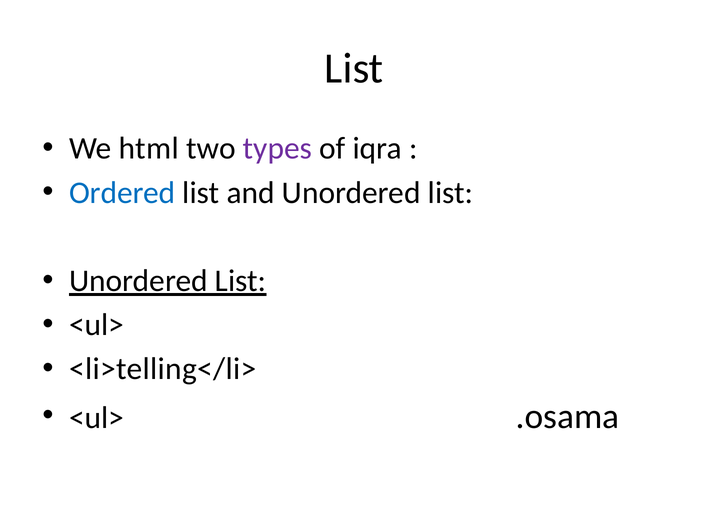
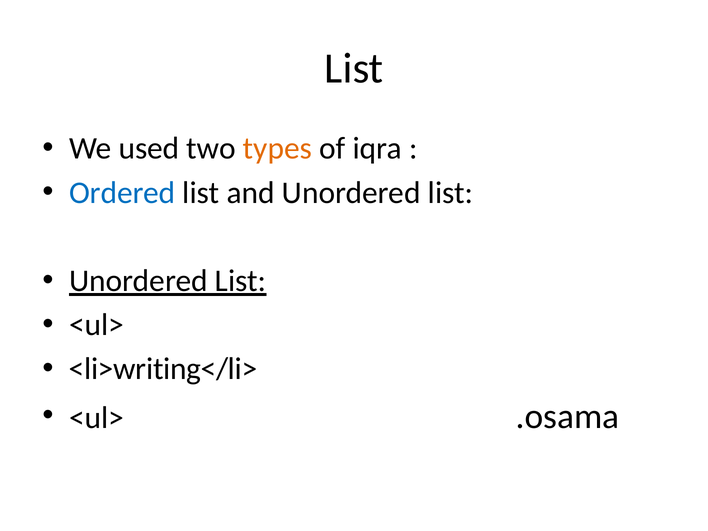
html: html -> used
types colour: purple -> orange
<li>telling</li>: <li>telling</li> -> <li>writing</li>
